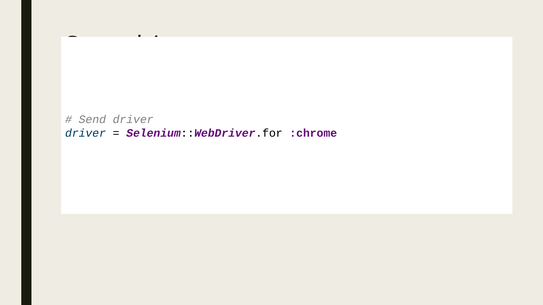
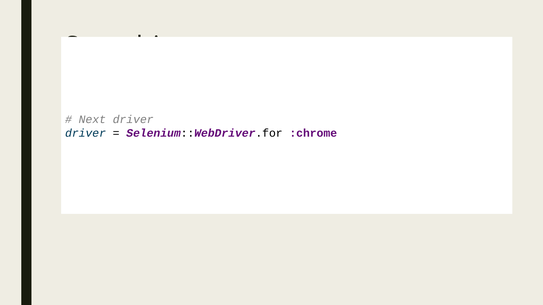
Send: Send -> Next
